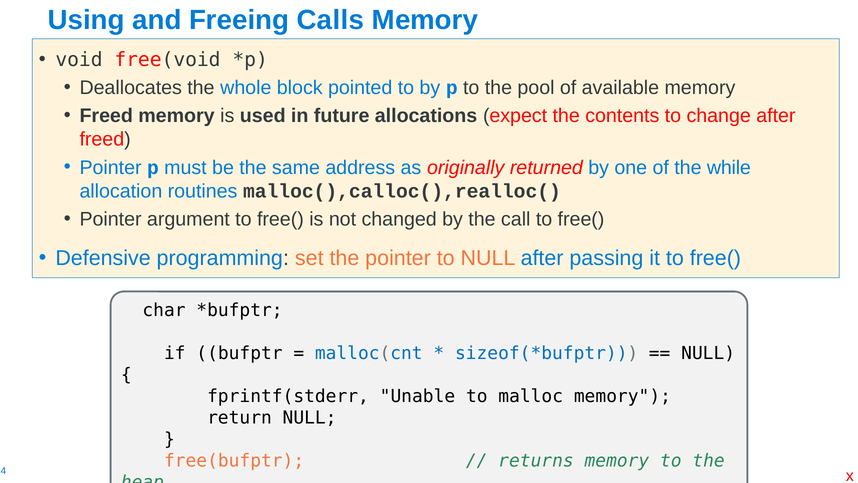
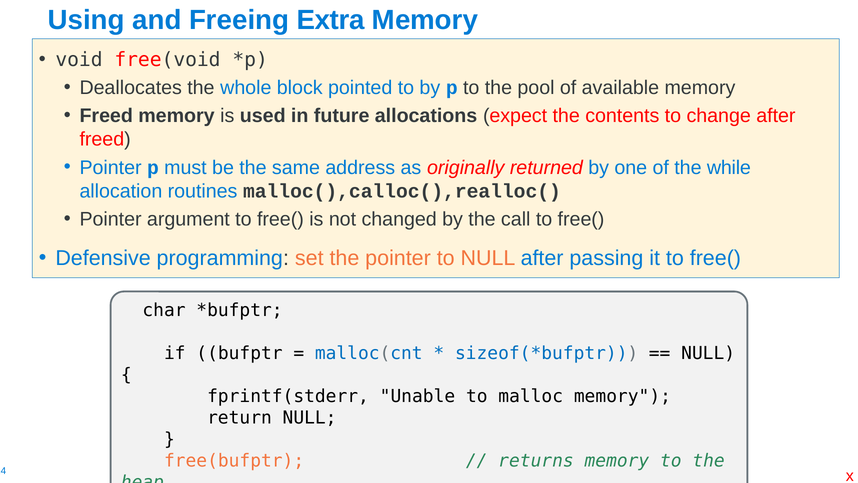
Calls: Calls -> Extra
